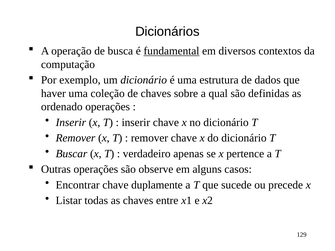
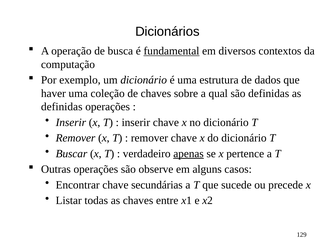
ordenado at (62, 107): ordenado -> definidas
apenas underline: none -> present
duplamente: duplamente -> secundárias
